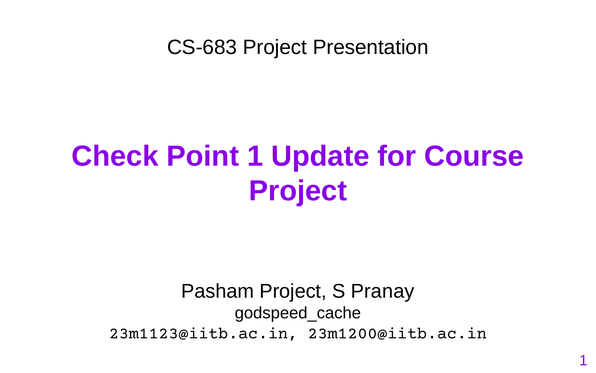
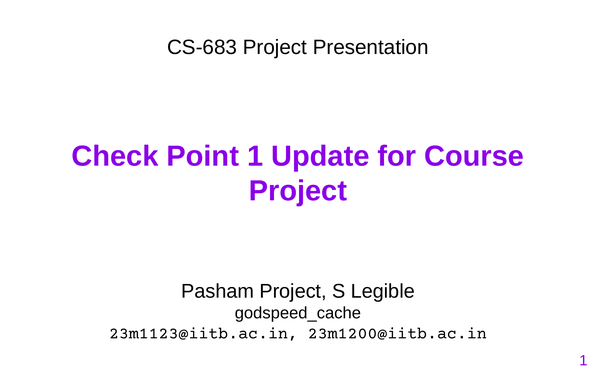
Pranay: Pranay -> Legible
